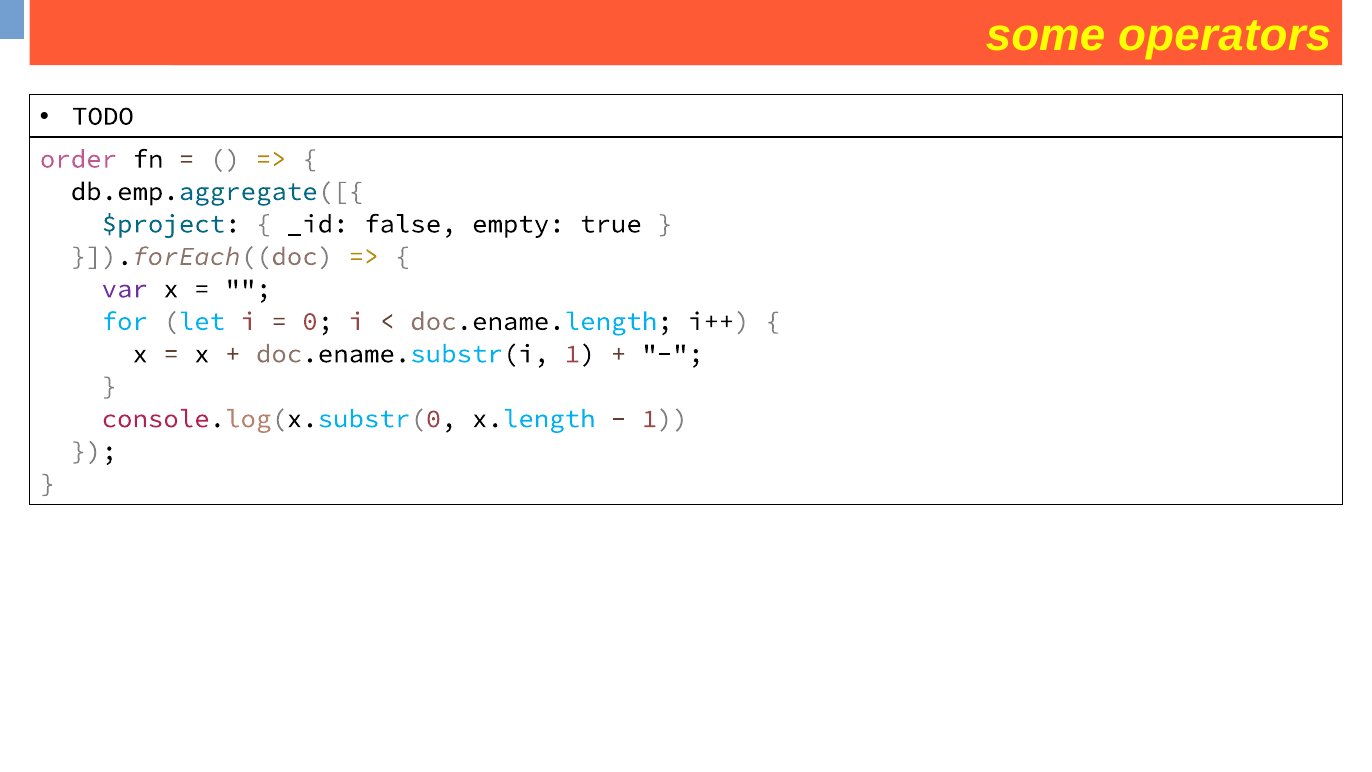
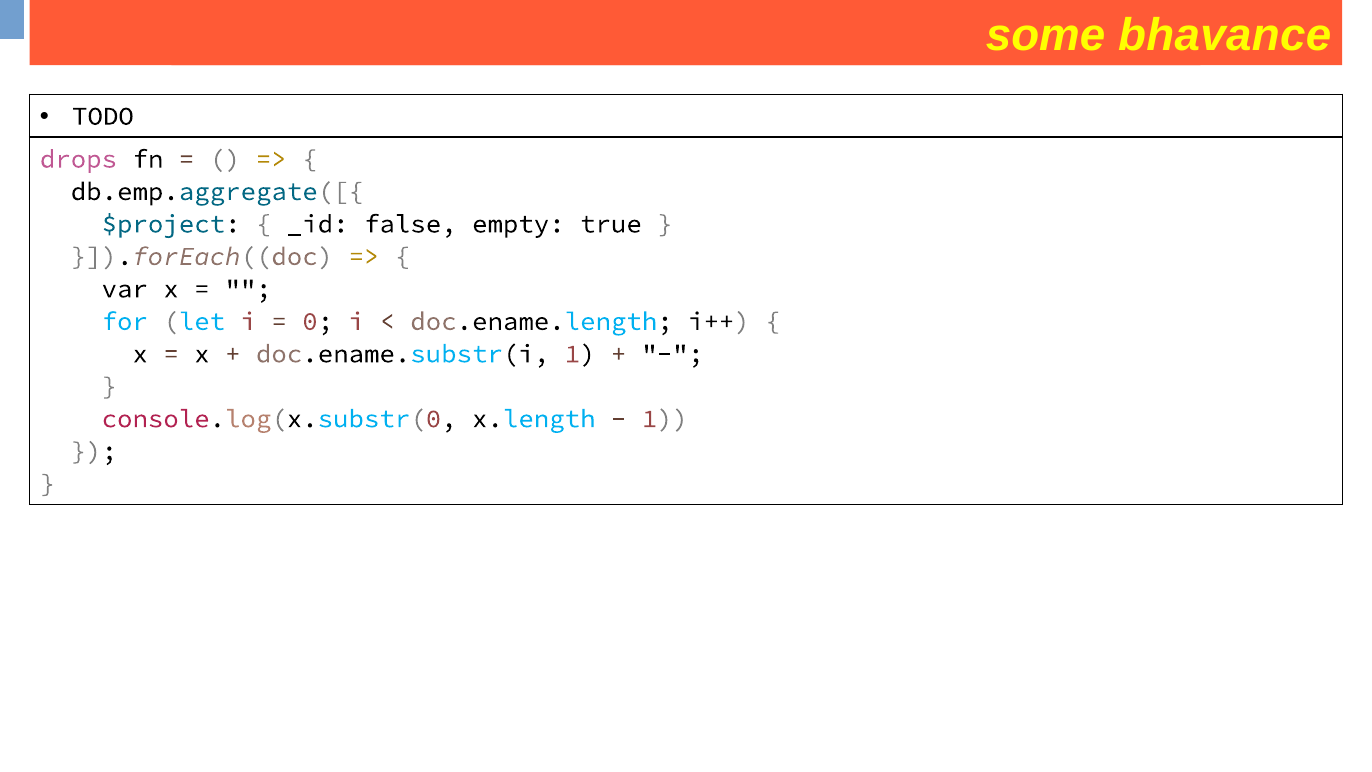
operators: operators -> bhavance
order: order -> drops
var colour: purple -> black
